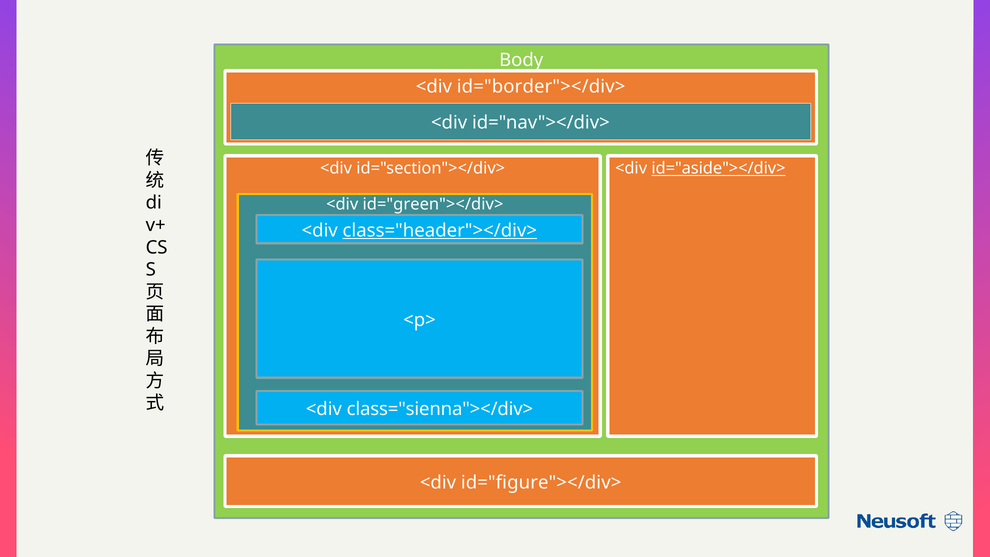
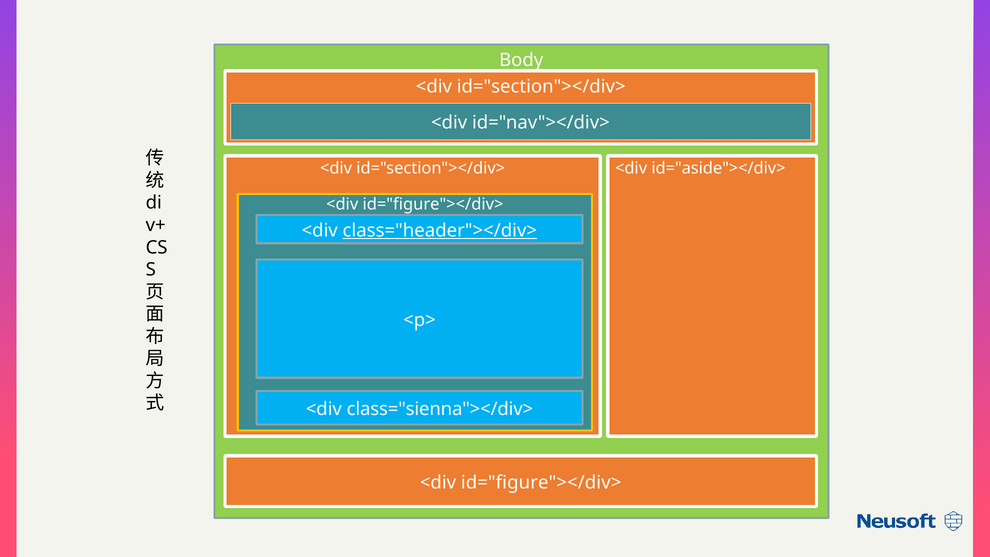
id="border"></div> at (541, 86): id="border"></div> -> id="section"></div>
id="aside"></div> underline: present -> none
id="green"></div> at (433, 204): id="green"></div> -> id="figure"></div>
